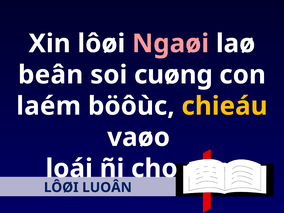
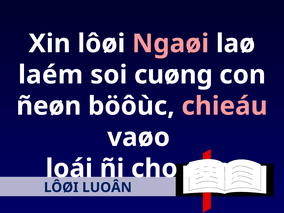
beân: beân -> laém
laém: laém -> ñeøn
chieáu colour: yellow -> pink
